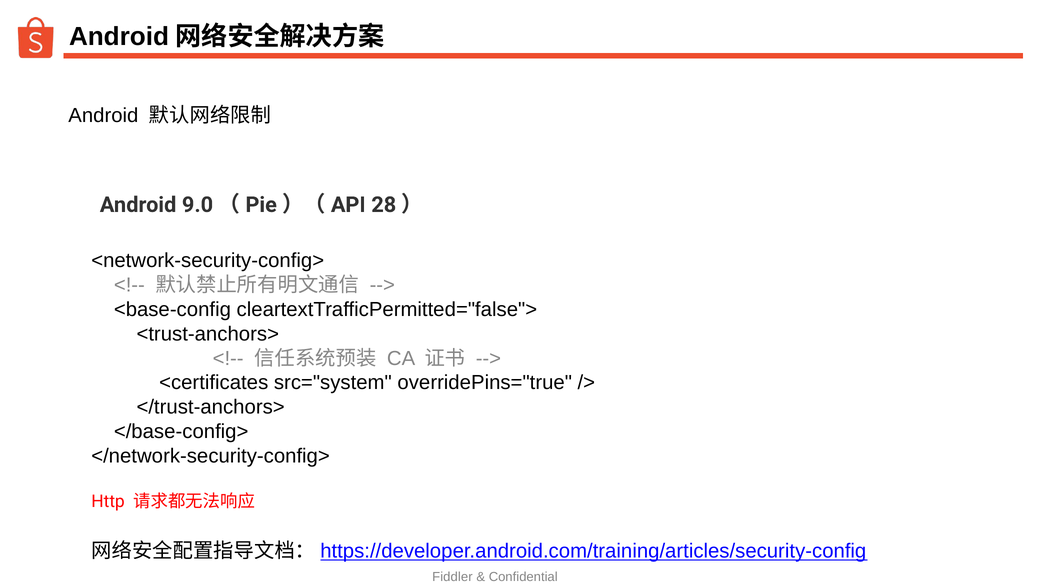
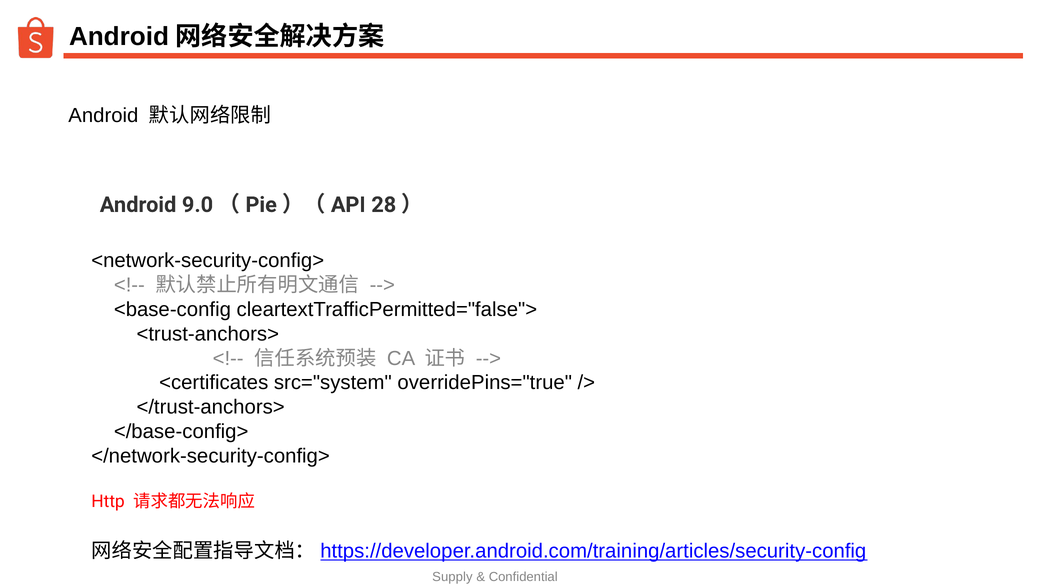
Fiddler: Fiddler -> Supply
